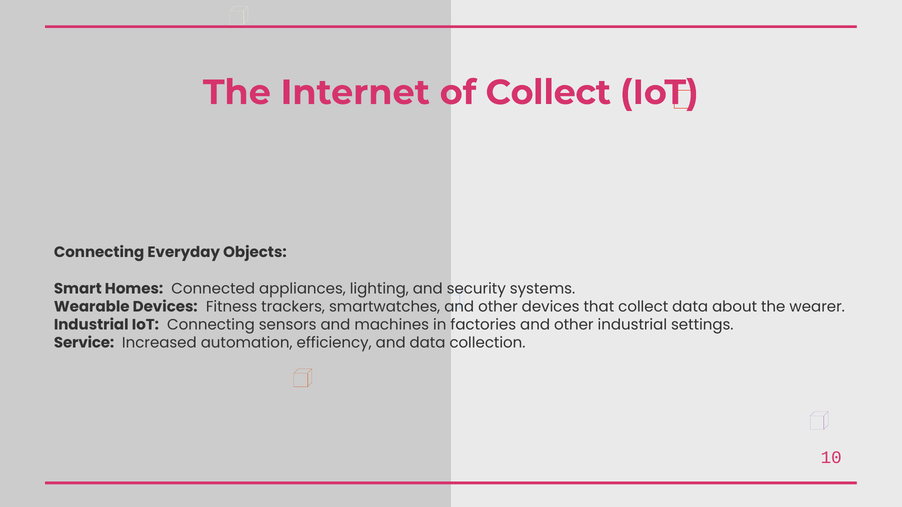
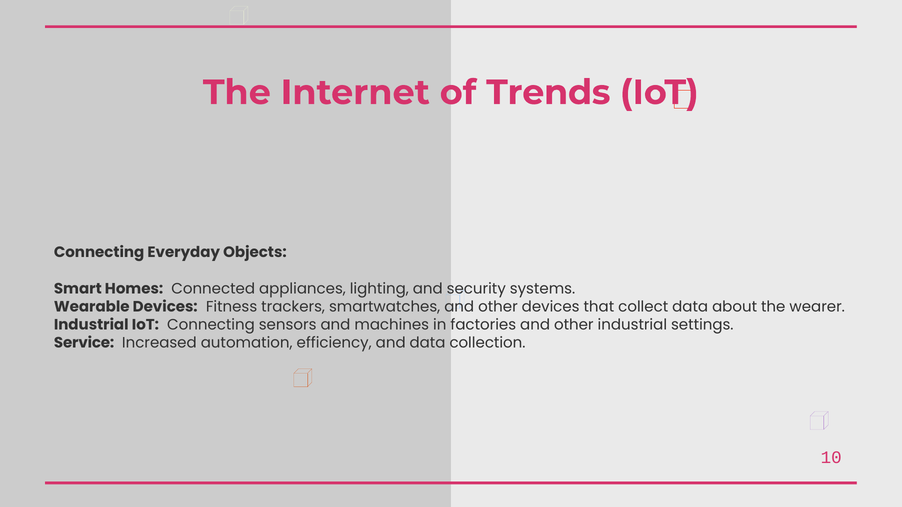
of Collect: Collect -> Trends
